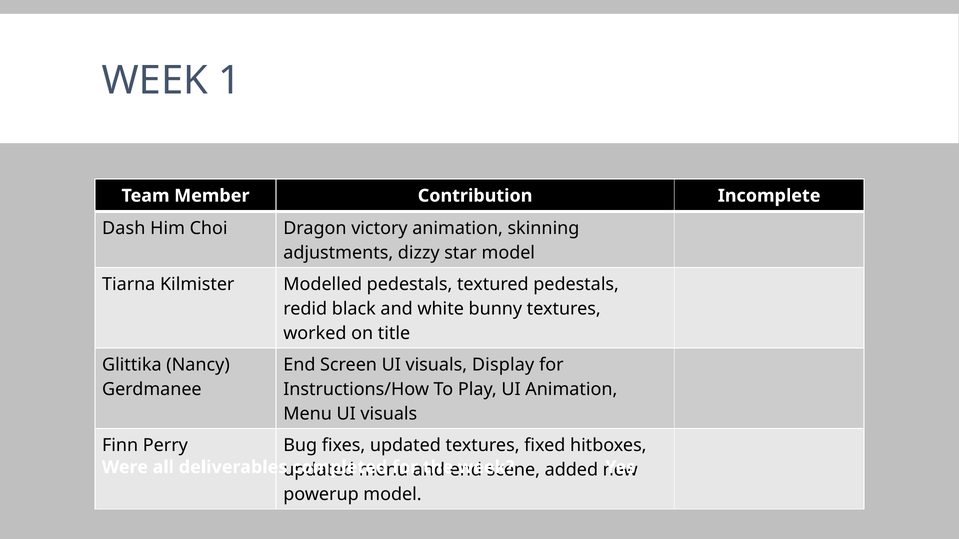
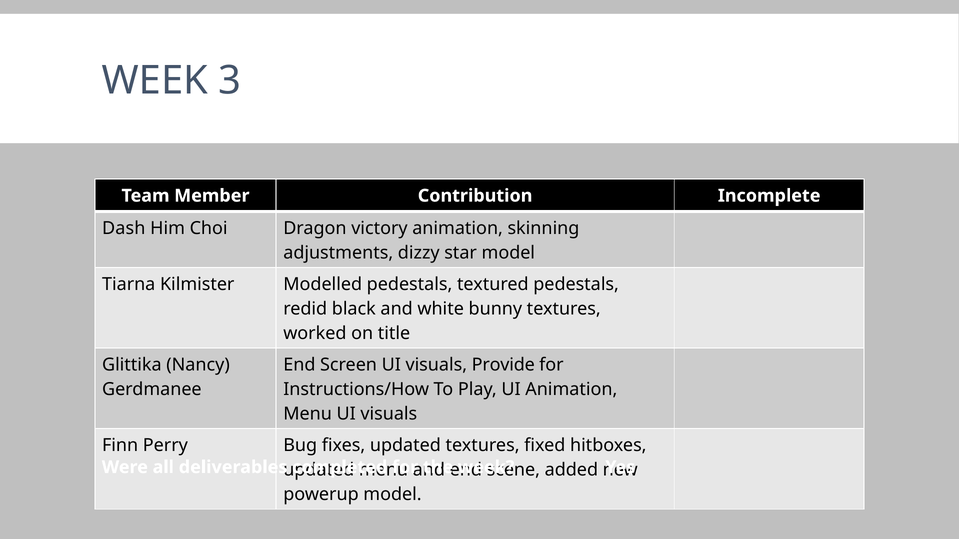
1: 1 -> 3
Display: Display -> Provide
